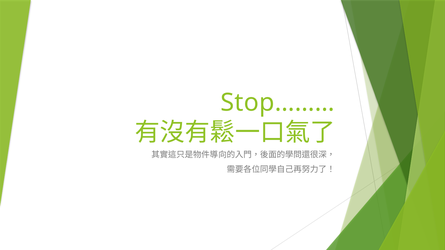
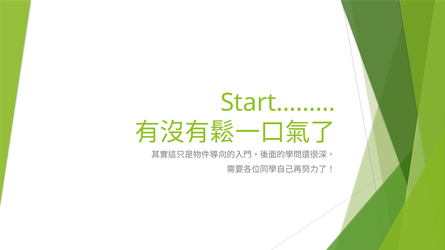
Stop………: Stop……… -> Start………
